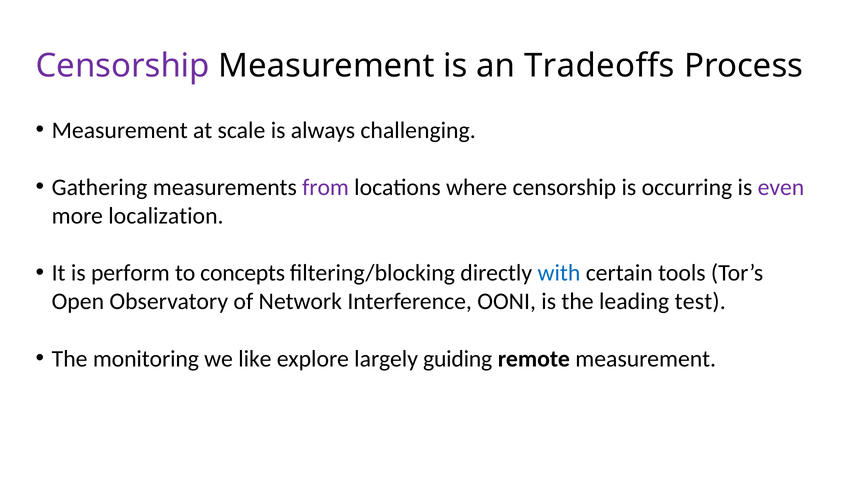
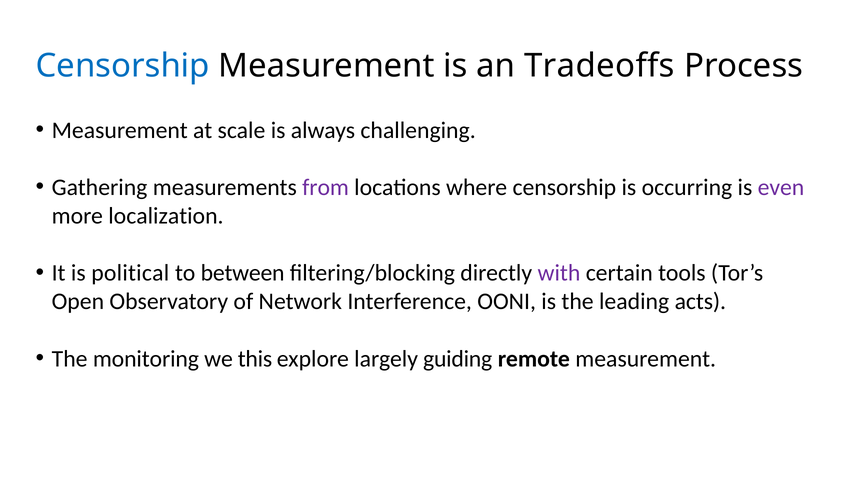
Censorship at (123, 66) colour: purple -> blue
perform: perform -> political
concepts: concepts -> between
with colour: blue -> purple
test: test -> acts
like: like -> this
